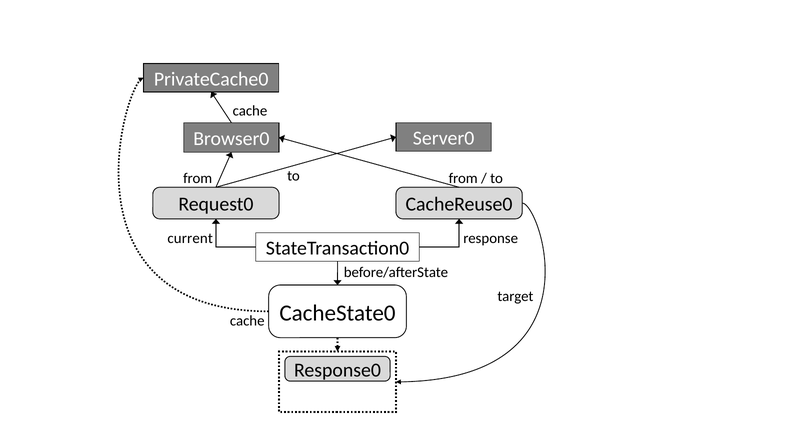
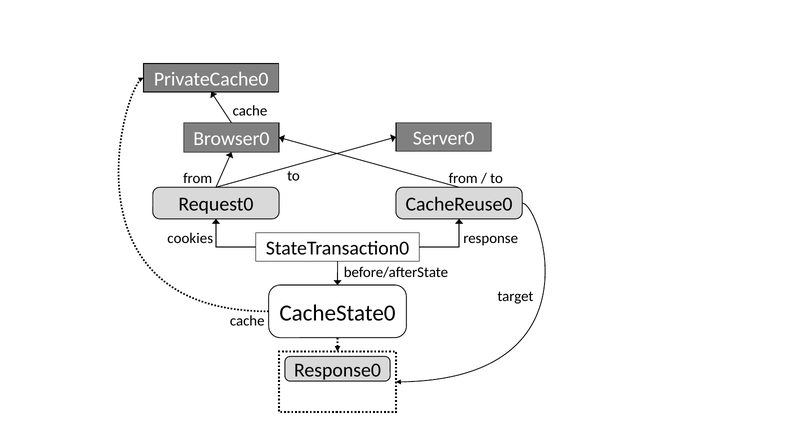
current: current -> cookies
